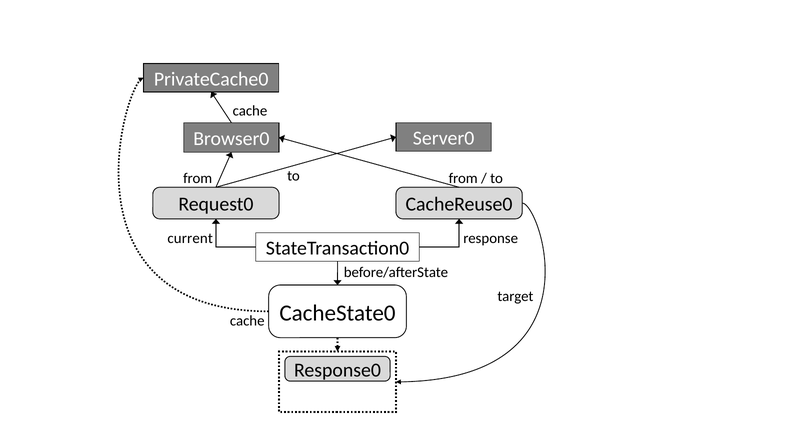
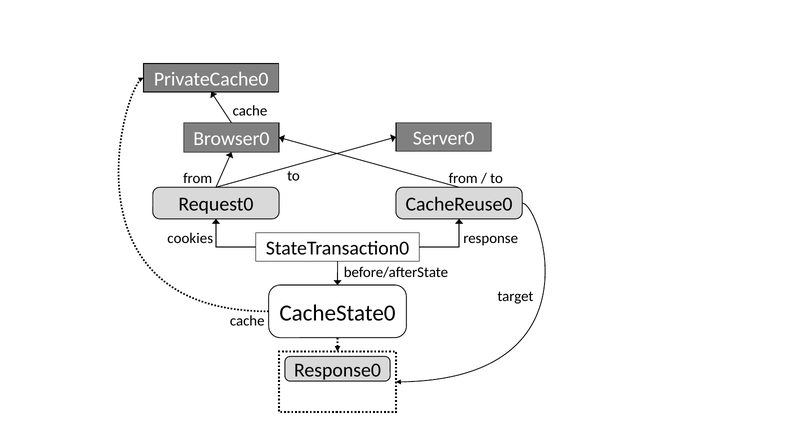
current: current -> cookies
